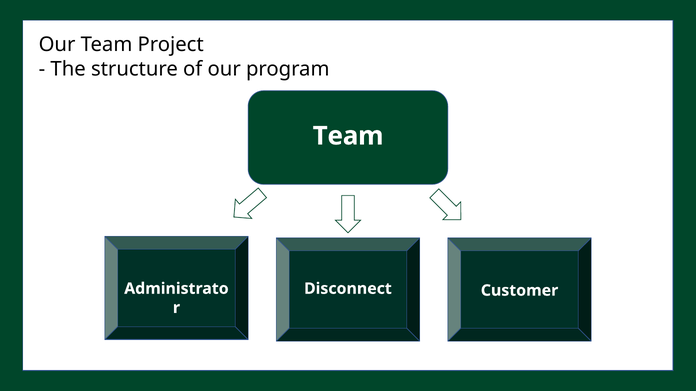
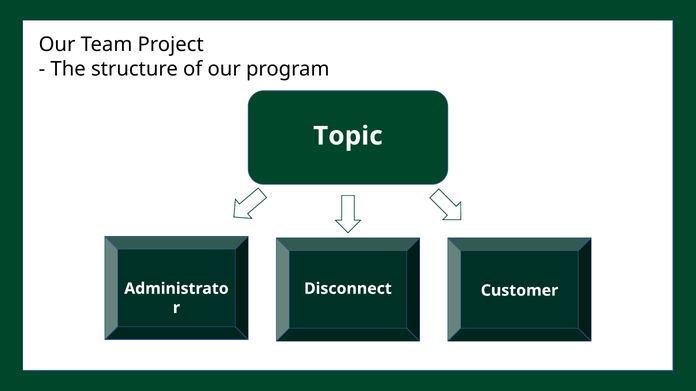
Team at (348, 136): Team -> Topic
